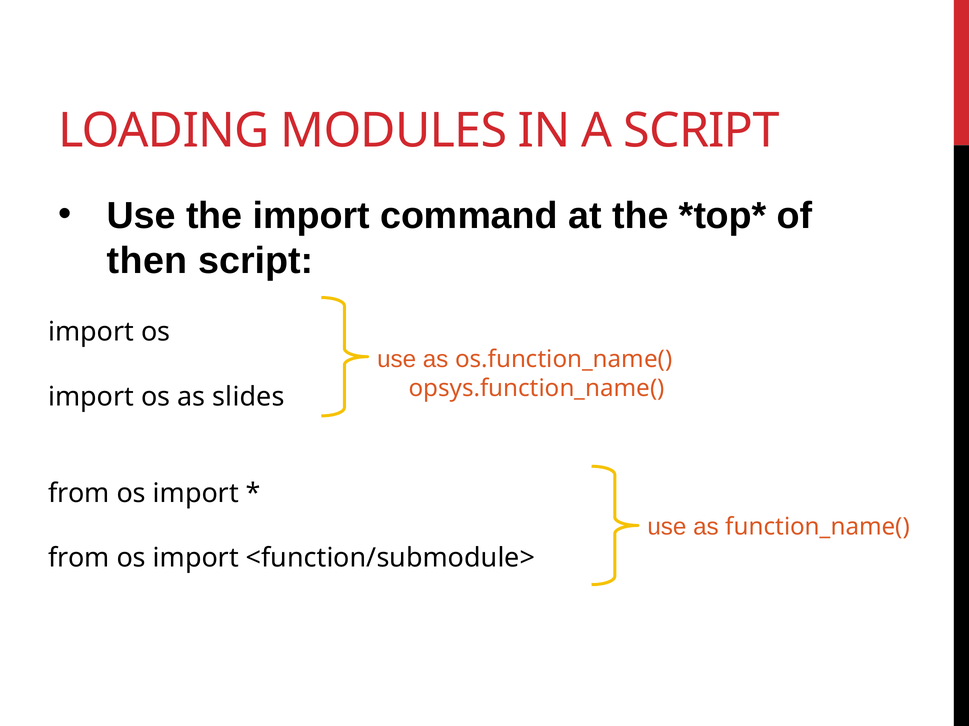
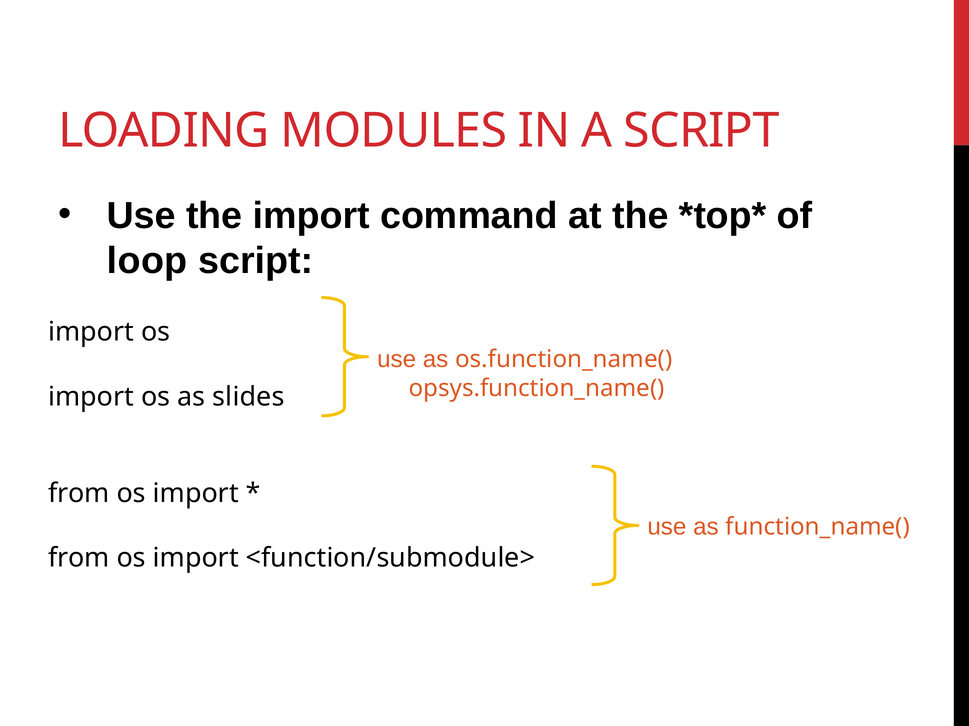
then: then -> loop
